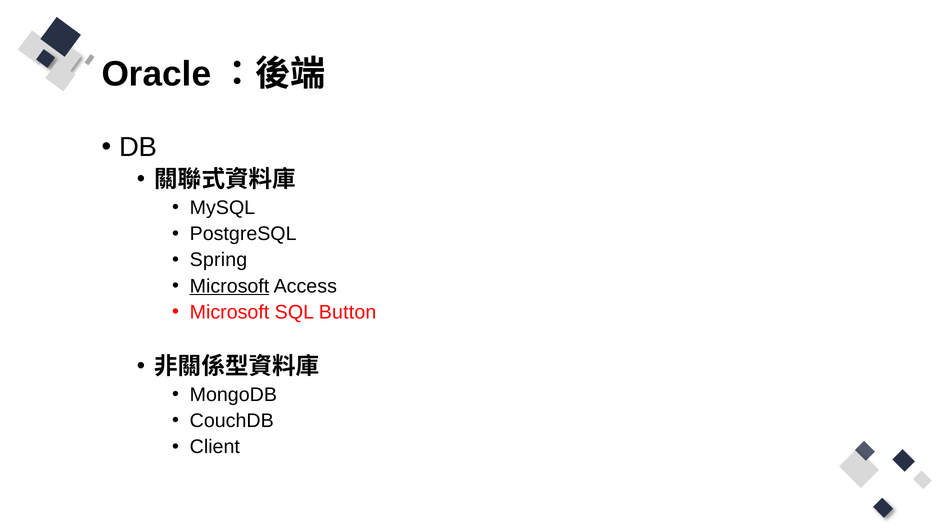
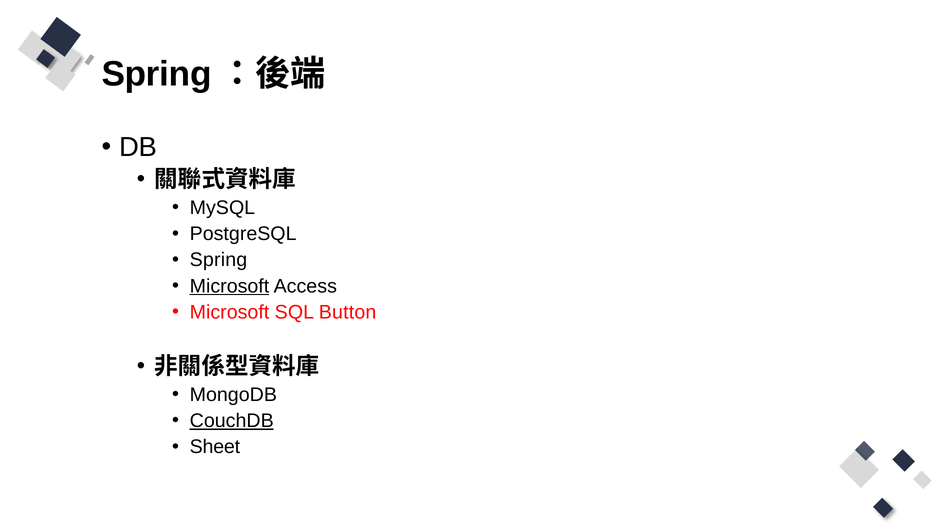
Oracle at (156, 74): Oracle -> Spring
CouchDB underline: none -> present
Client: Client -> Sheet
